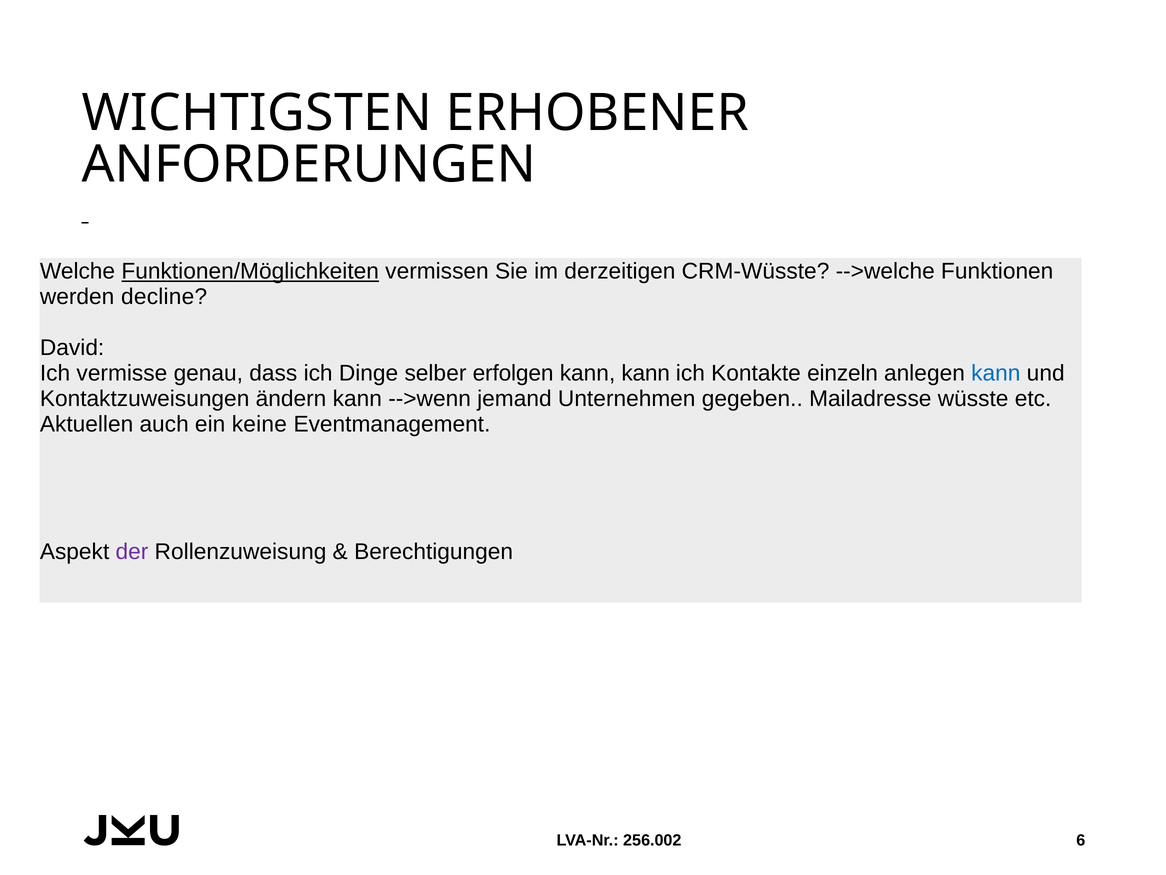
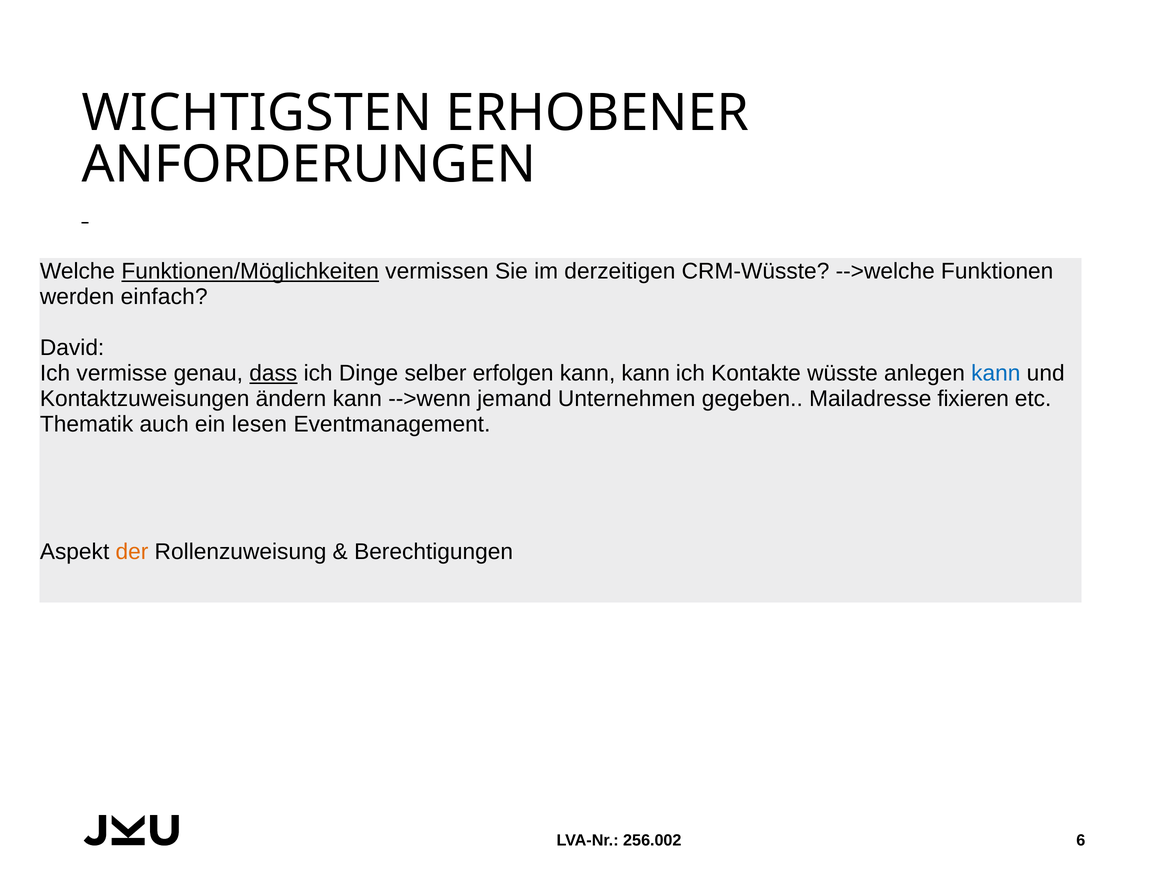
decline: decline -> einfach
dass underline: none -> present
einzeln: einzeln -> wüsste
wüsste: wüsste -> fixieren
Aktuellen: Aktuellen -> Thematik
keine: keine -> lesen
der colour: purple -> orange
